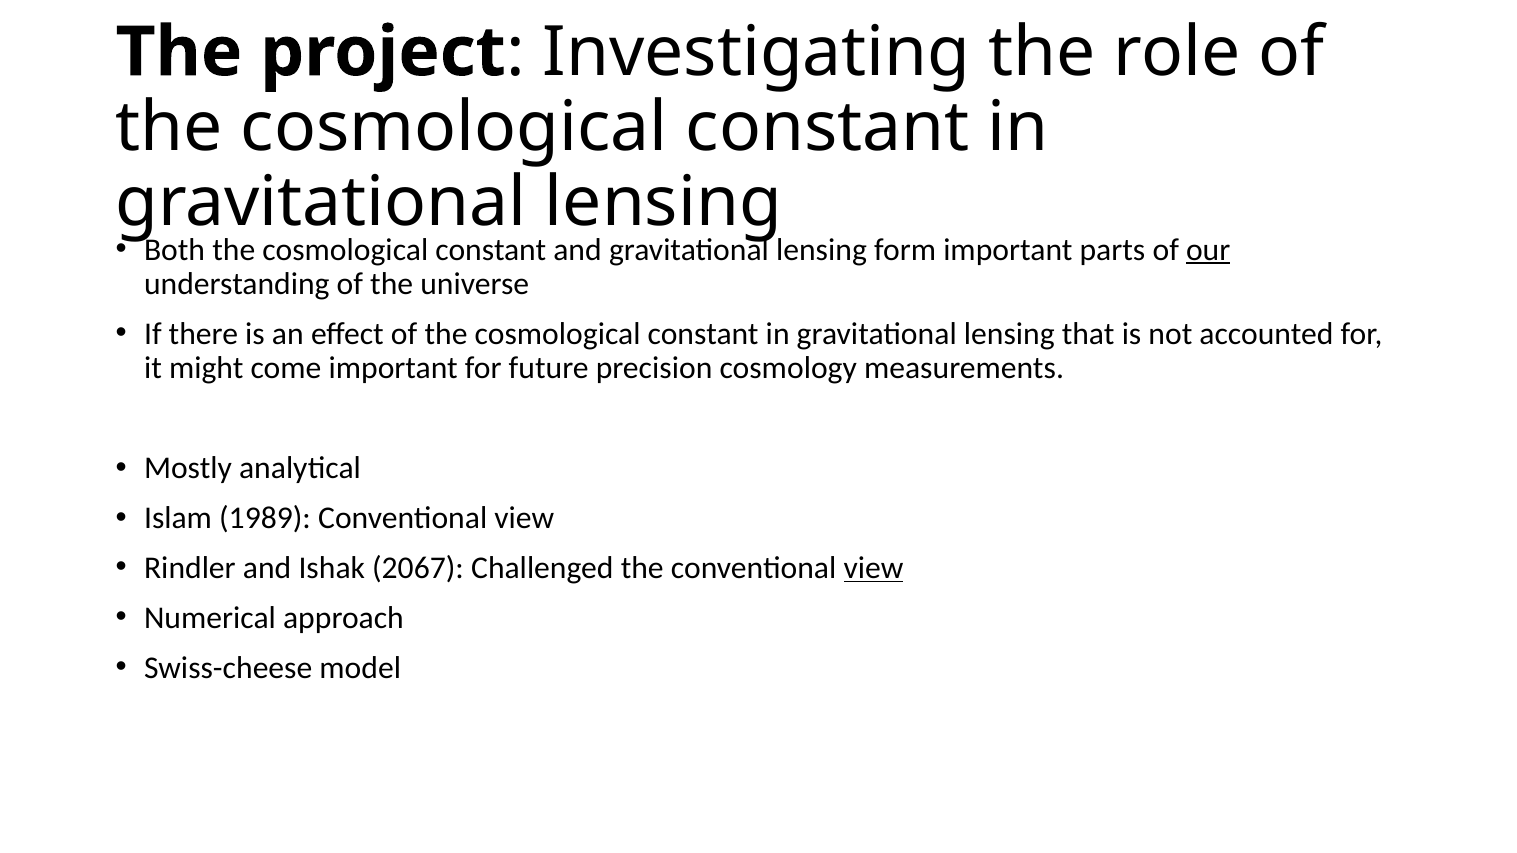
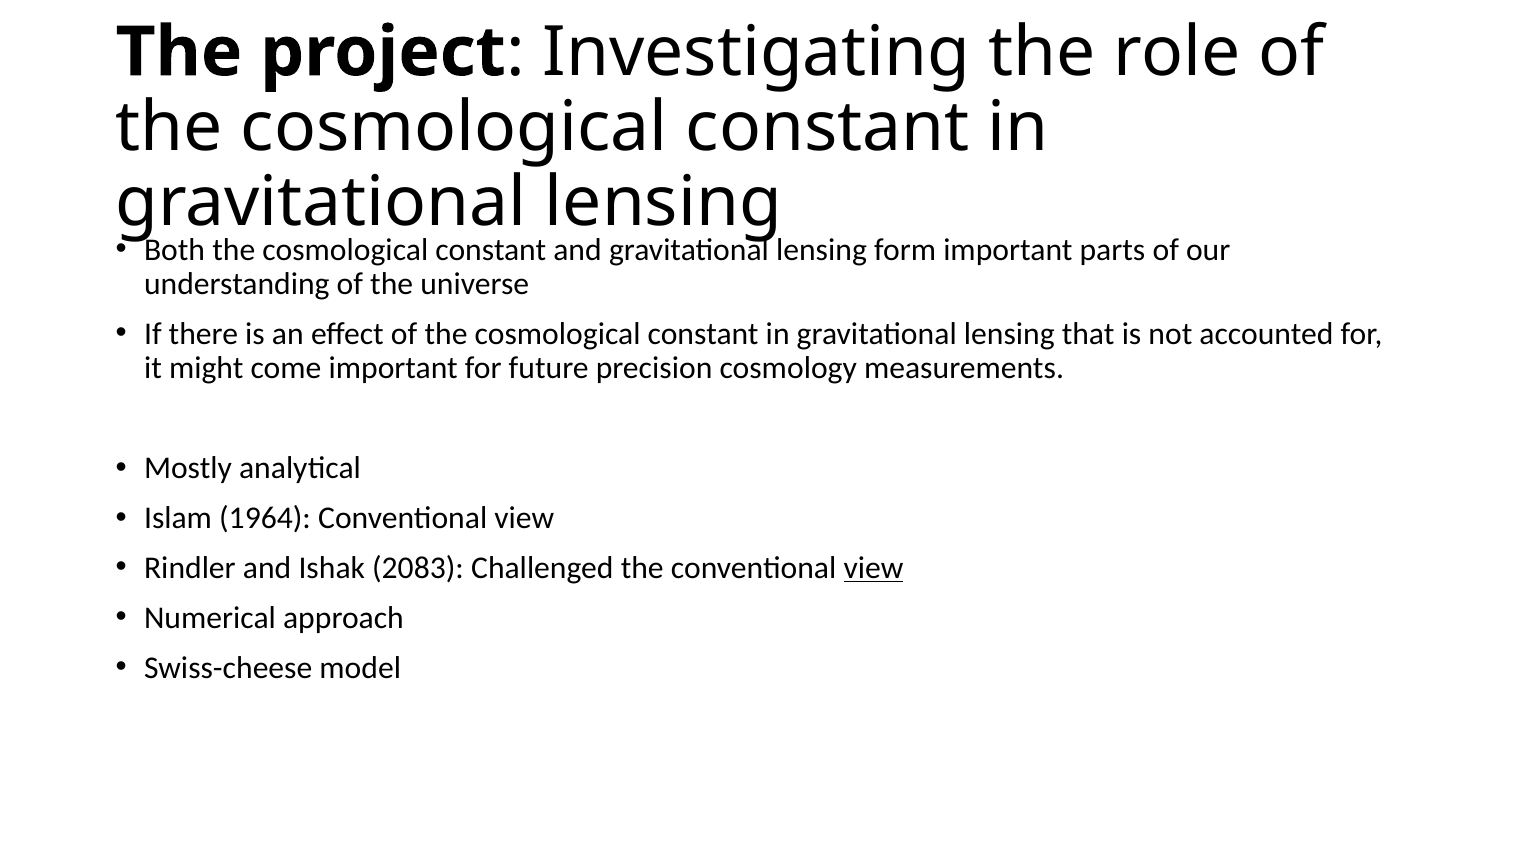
our underline: present -> none
1989: 1989 -> 1964
2067: 2067 -> 2083
